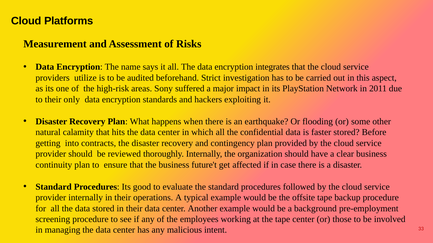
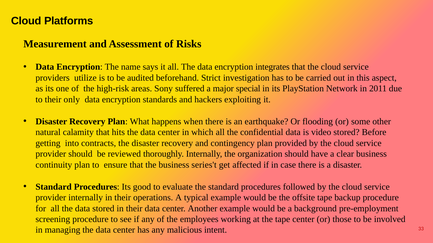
impact: impact -> special
faster: faster -> video
future't: future't -> series't
